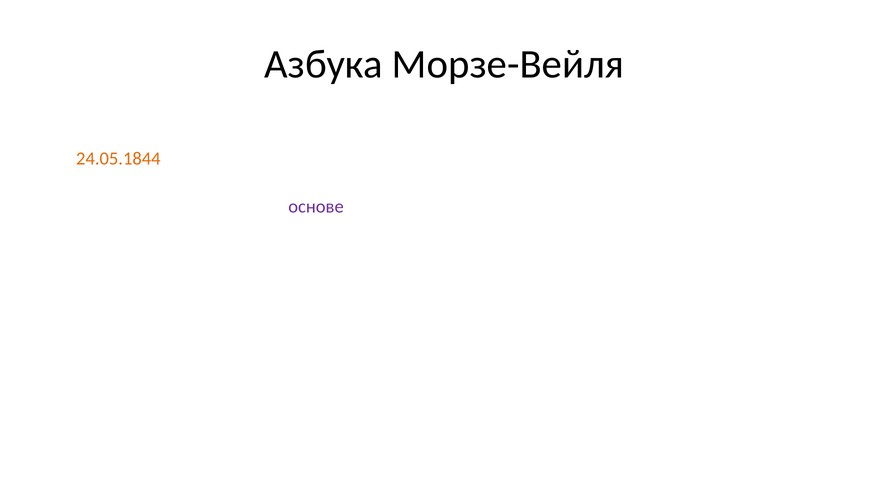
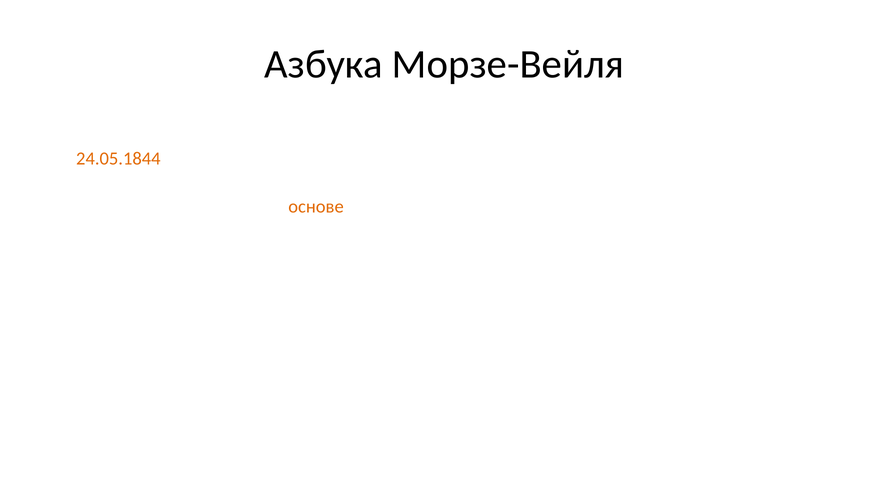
основе colour: purple -> orange
